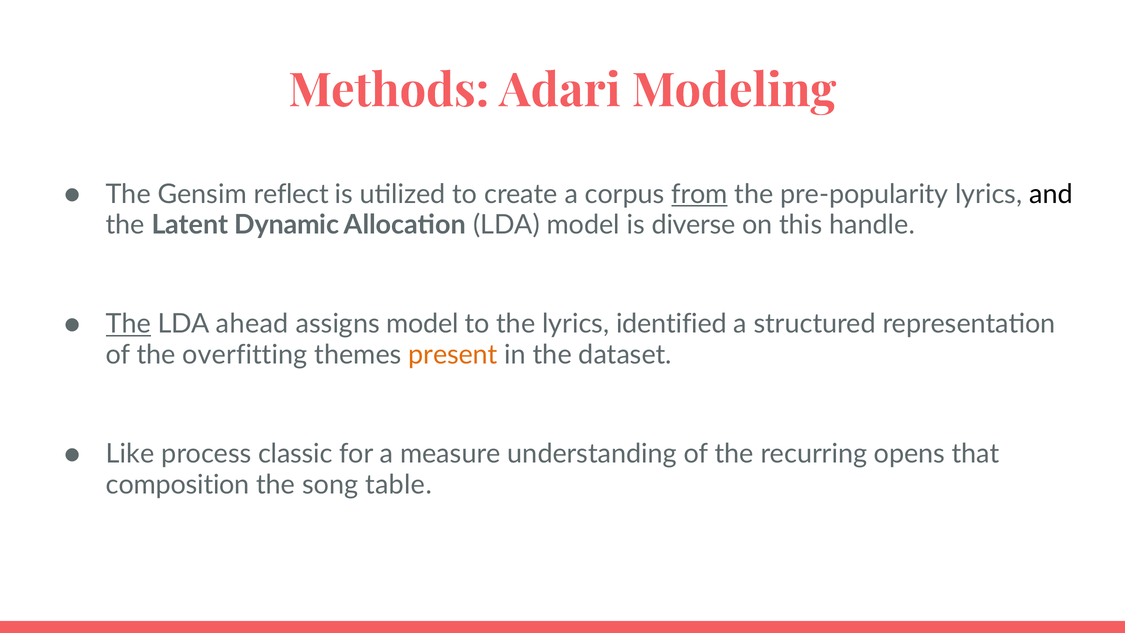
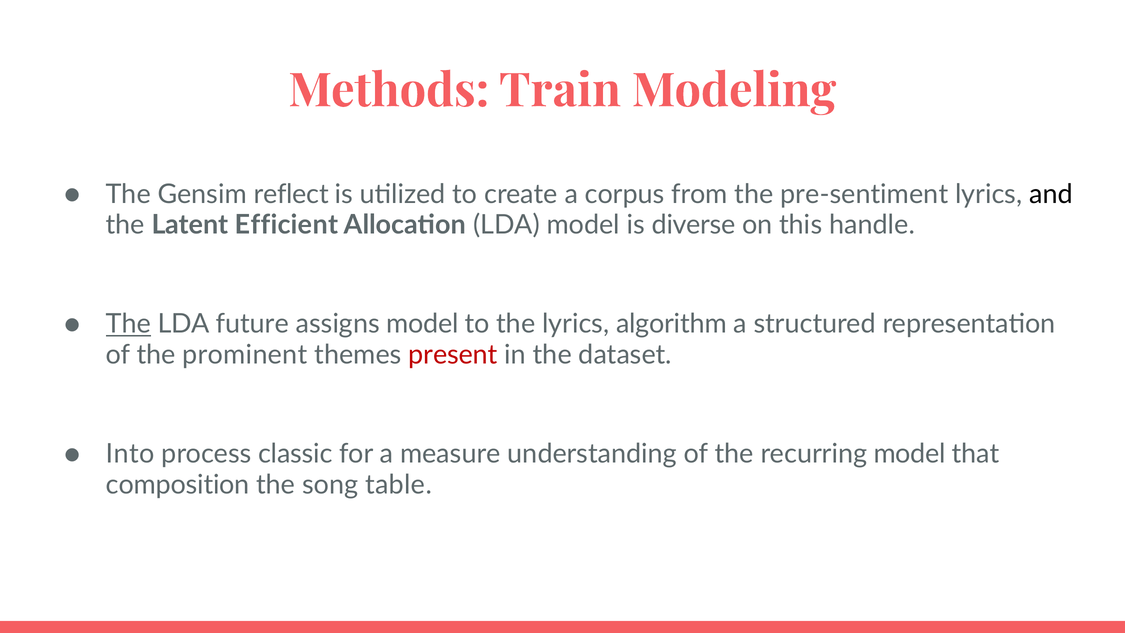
Adari: Adari -> Train
from underline: present -> none
pre-popularity: pre-popularity -> pre-sentiment
Dynamic: Dynamic -> Efficient
ahead: ahead -> future
identified: identified -> algorithm
overfitting: overfitting -> prominent
present colour: orange -> red
Like: Like -> Into
recurring opens: opens -> model
